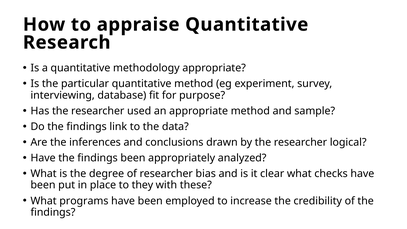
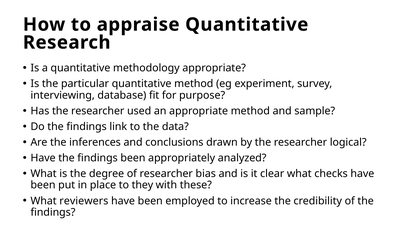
programs: programs -> reviewers
